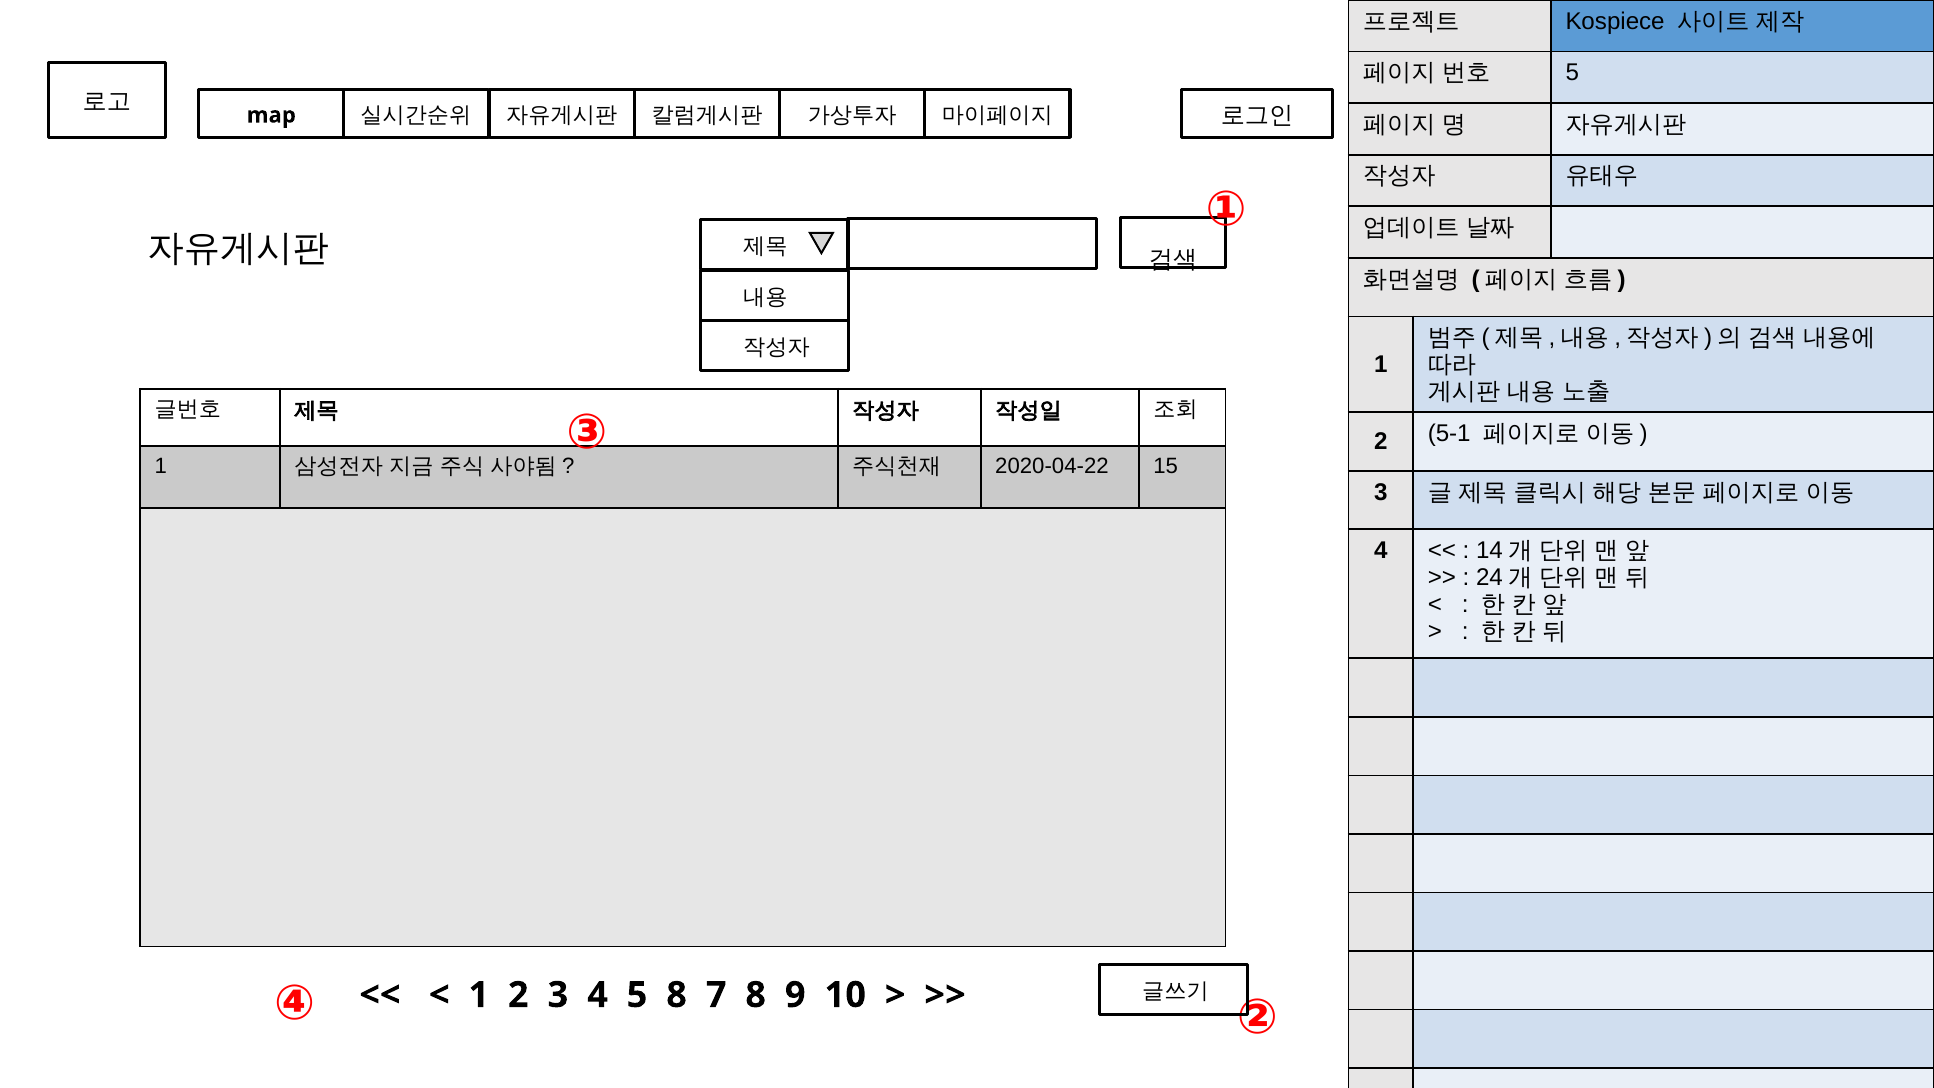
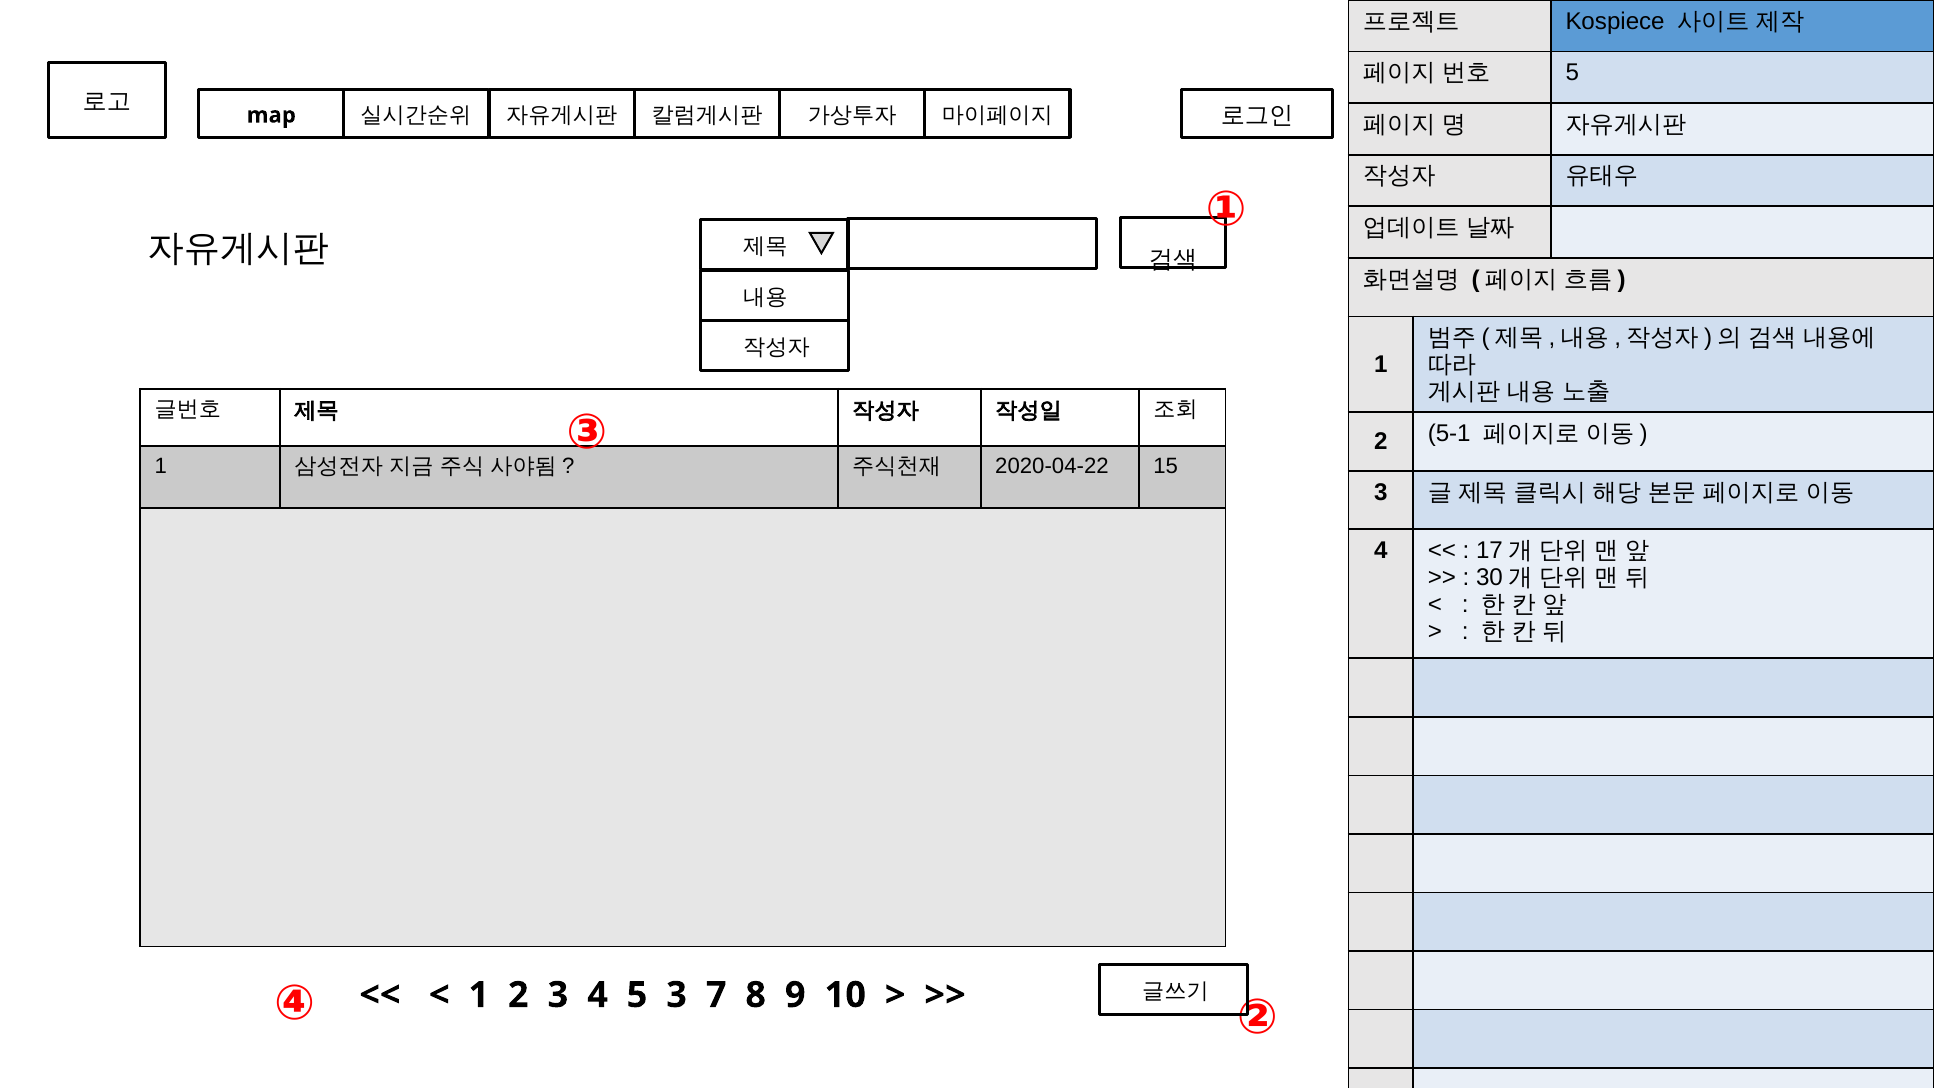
14: 14 -> 17
24: 24 -> 30
5 8: 8 -> 3
